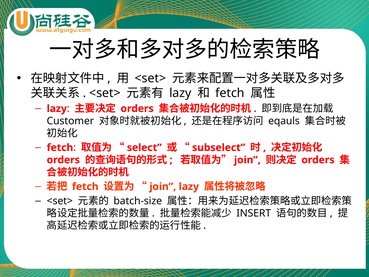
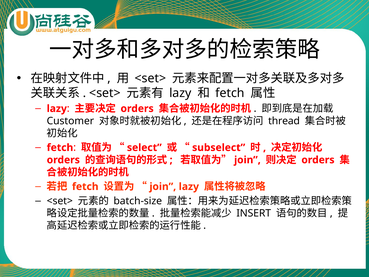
eqauls: eqauls -> thread
